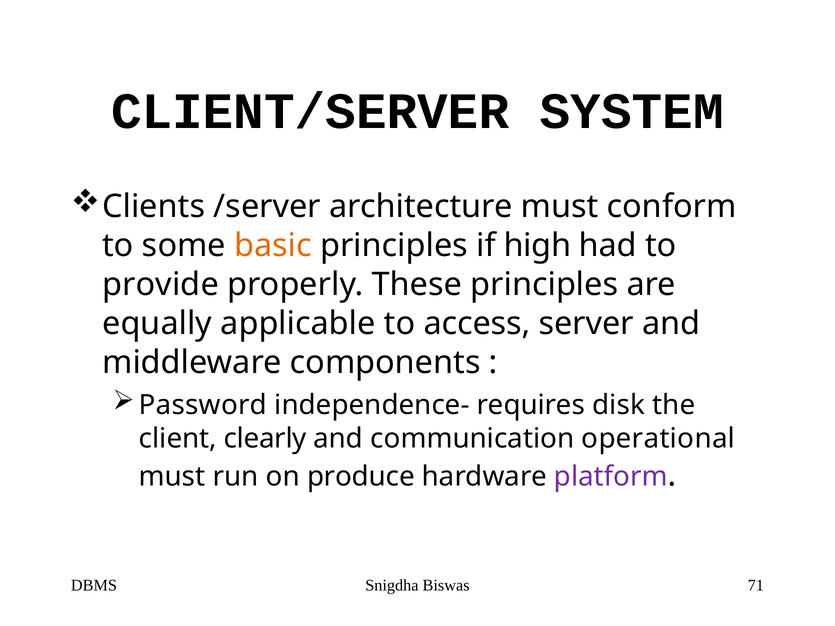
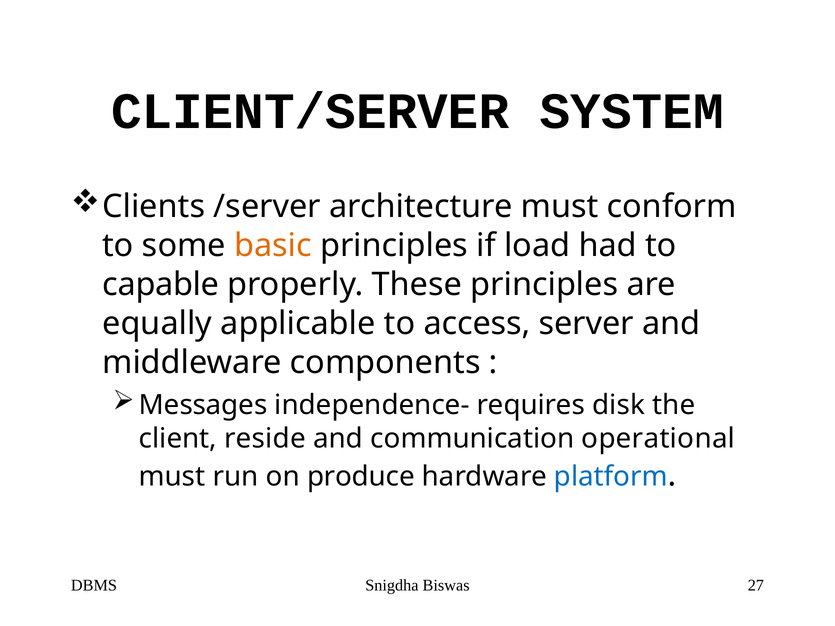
high: high -> load
provide: provide -> capable
Password: Password -> Messages
clearly: clearly -> reside
platform colour: purple -> blue
71: 71 -> 27
